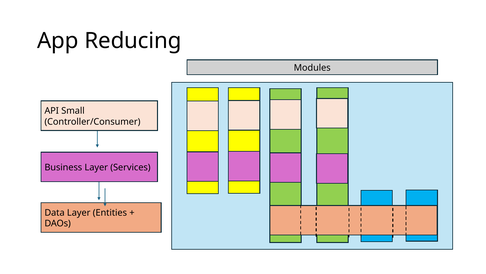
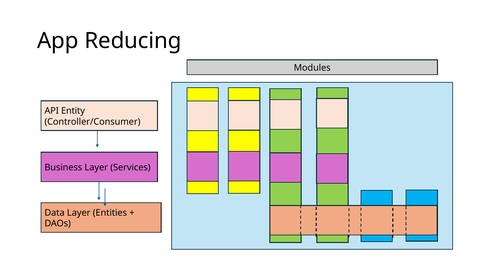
Small: Small -> Entity
